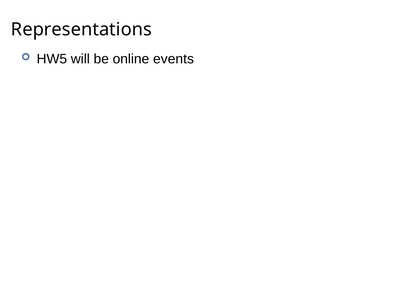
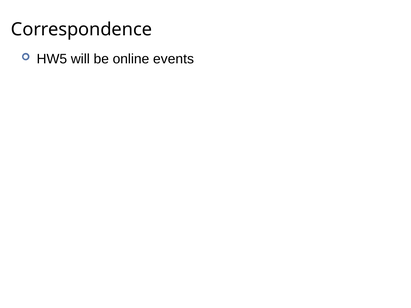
Representations: Representations -> Correspondence
